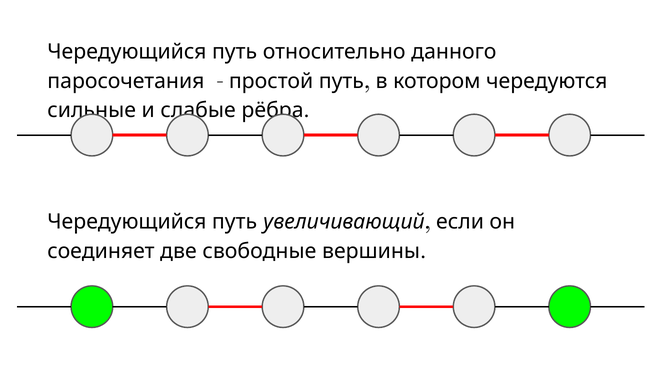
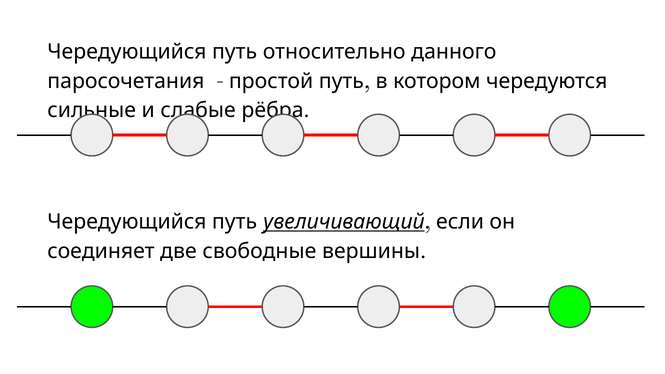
увеличивающий underline: none -> present
